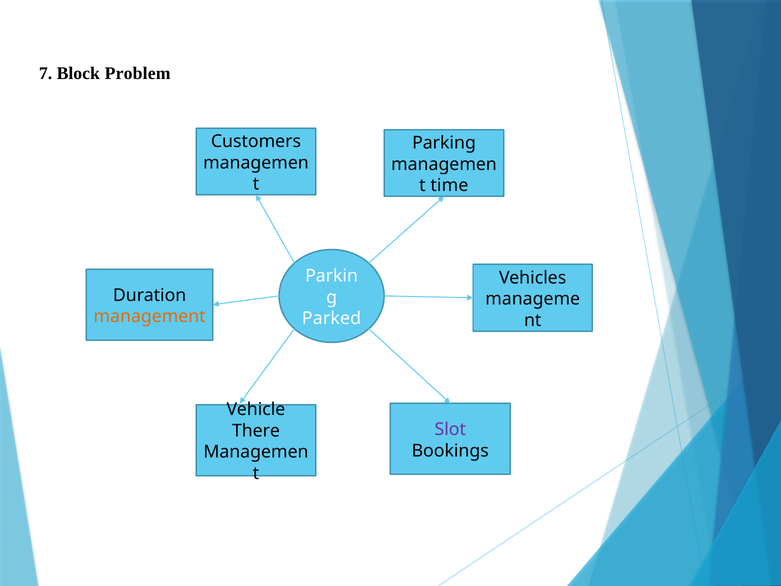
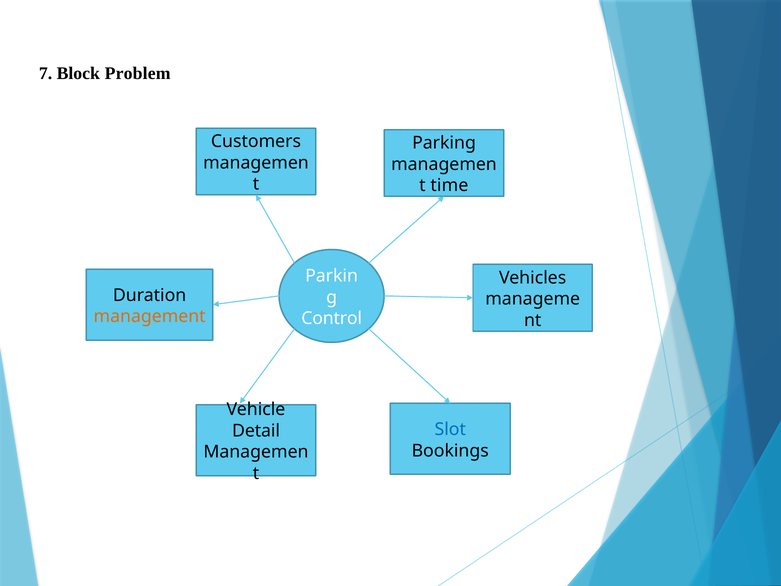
Parked: Parked -> Control
Slot colour: purple -> blue
There: There -> Detail
